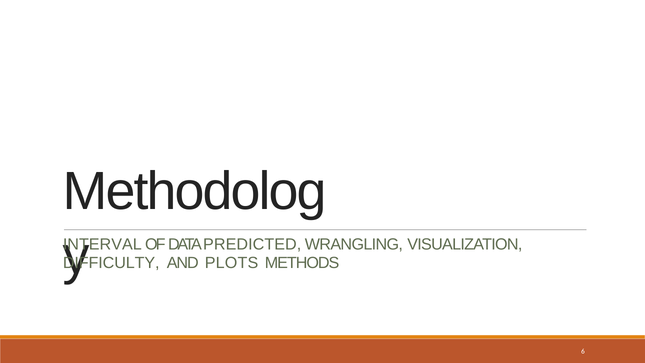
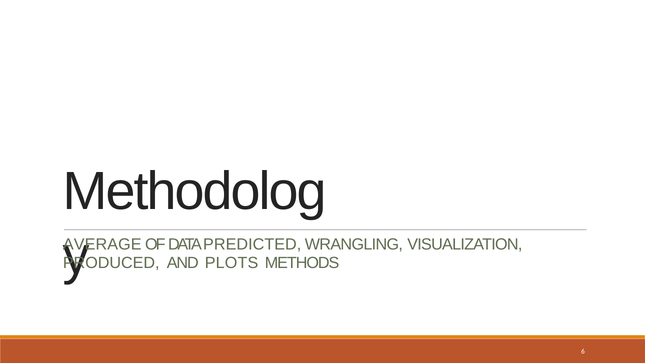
INTERVAL: INTERVAL -> AVERAGE
DIFFICULTY: DIFFICULTY -> PRODUCED
